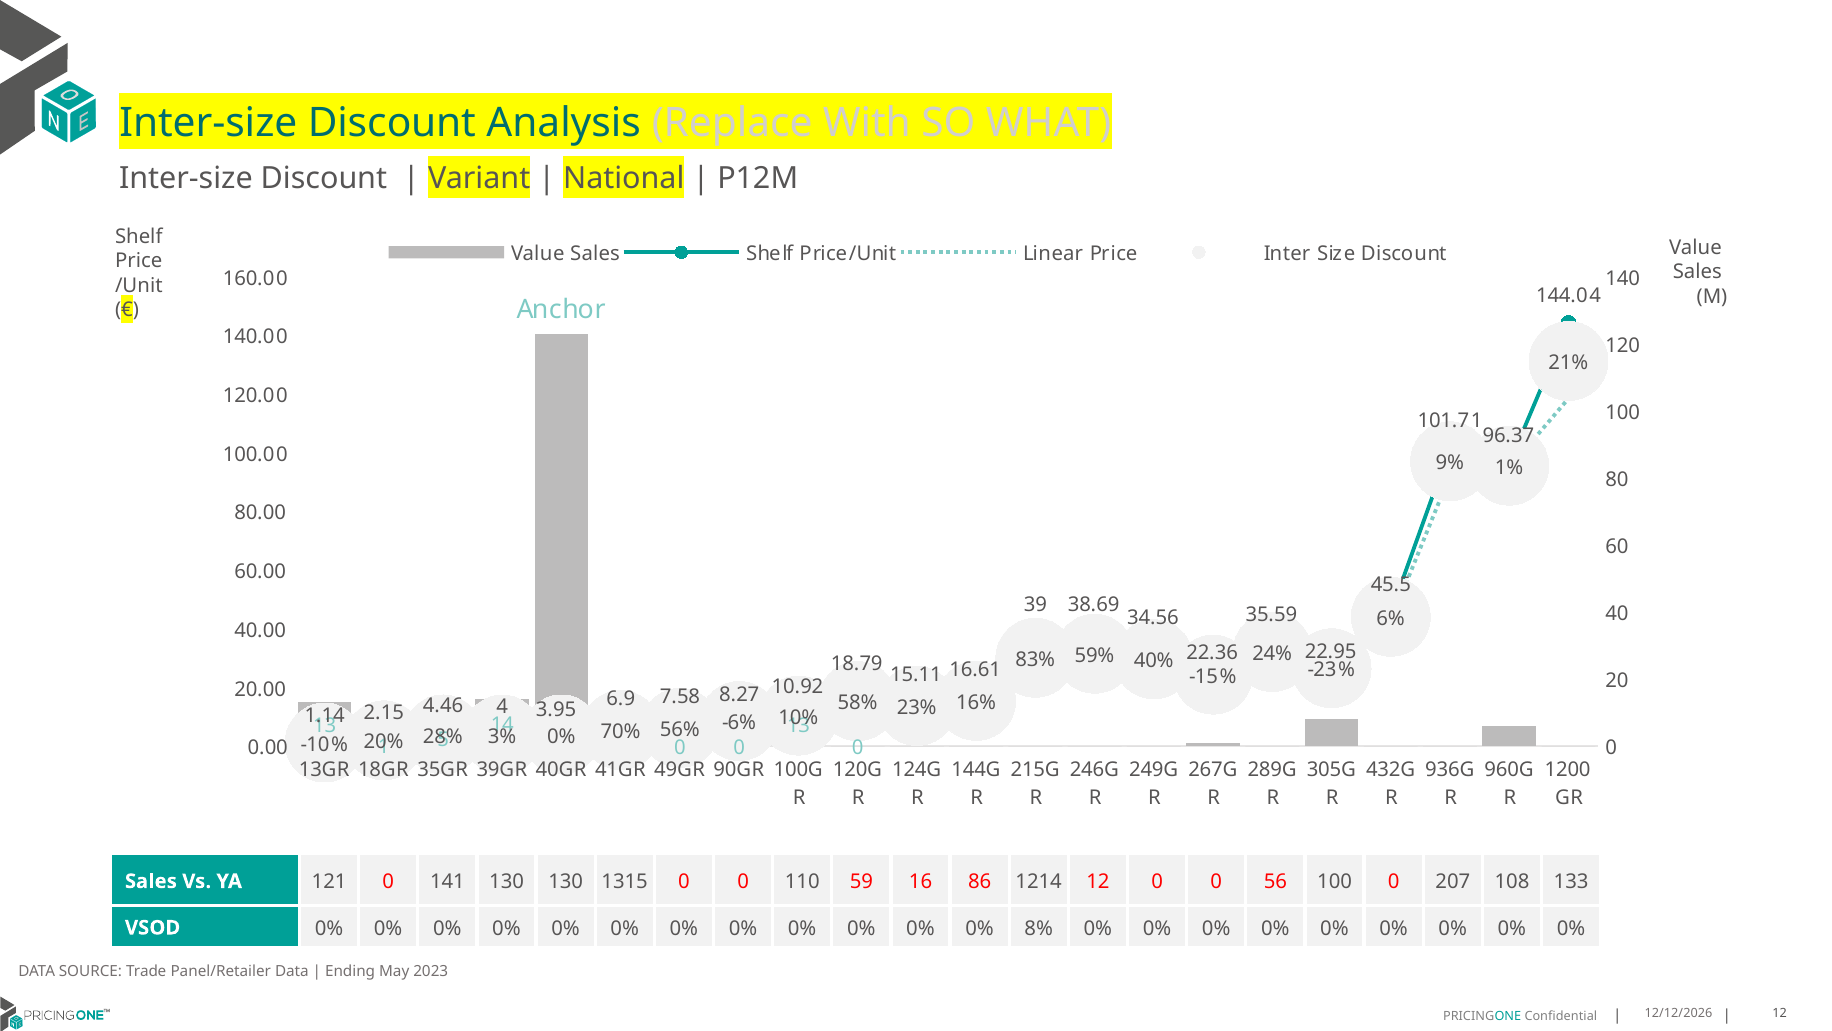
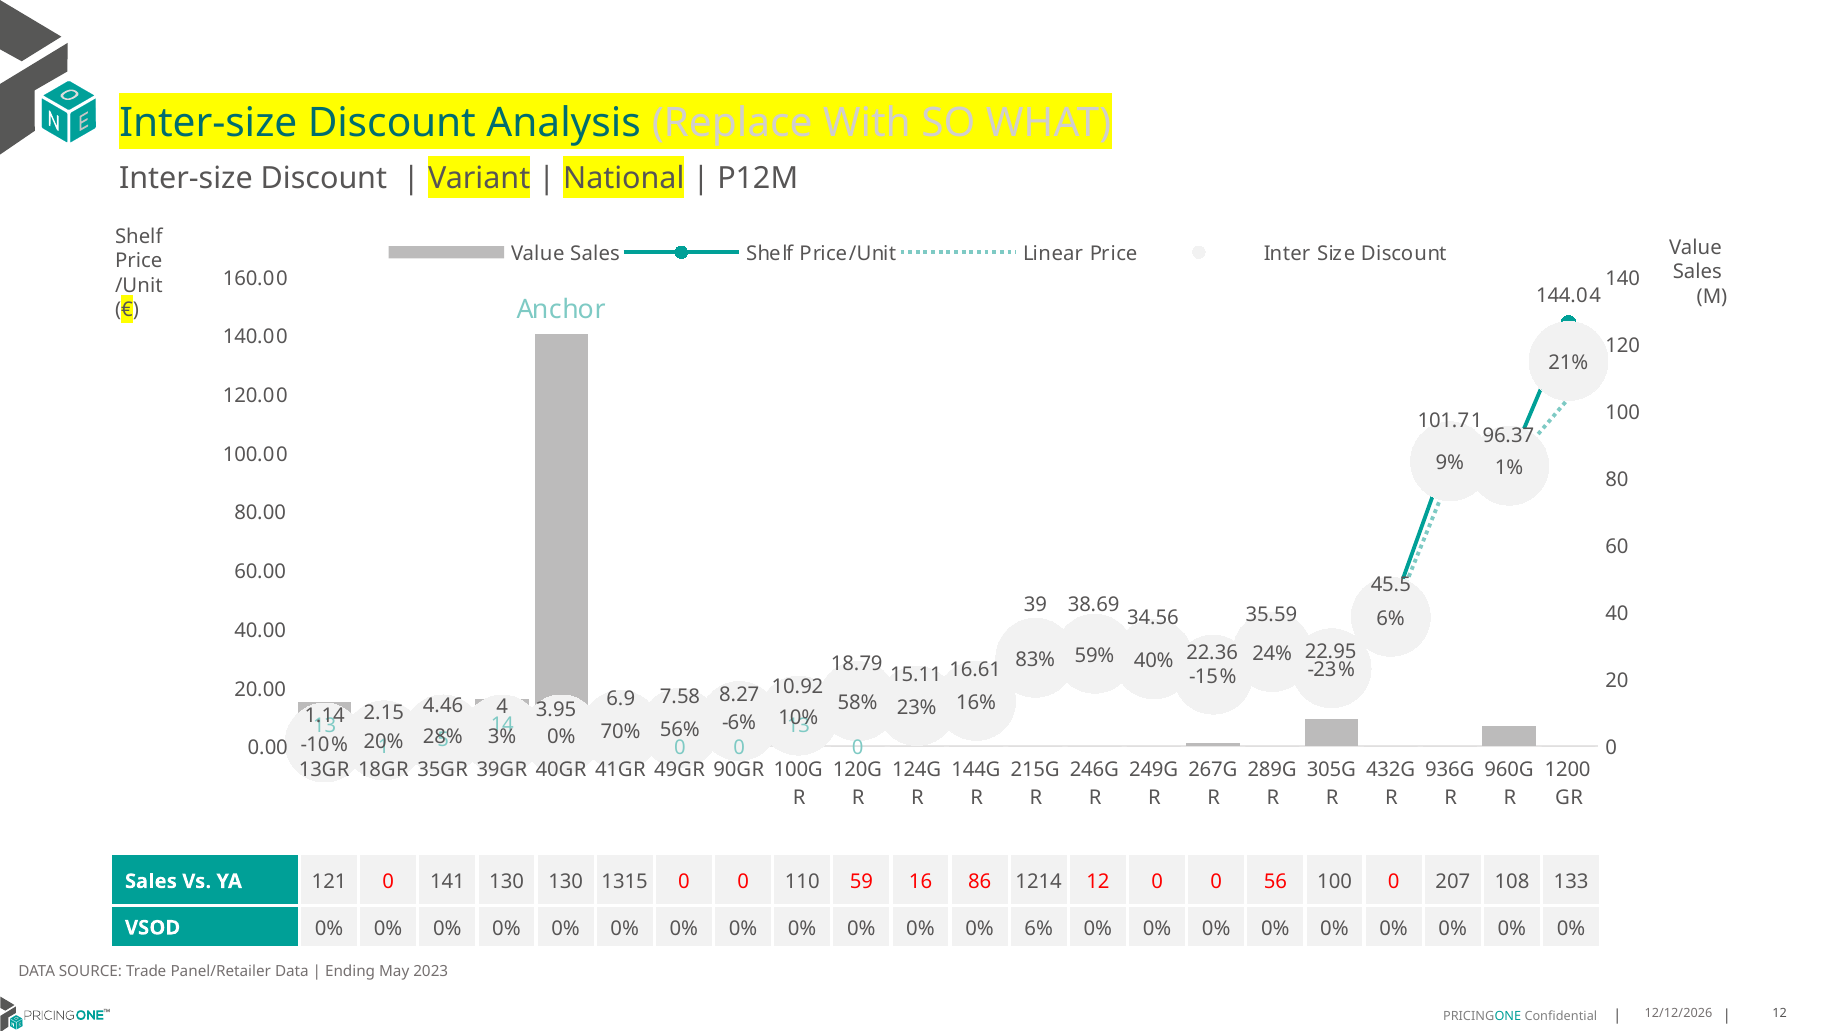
0% 8%: 8% -> 6%
